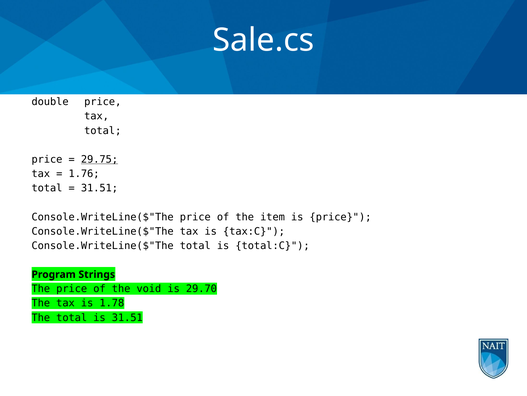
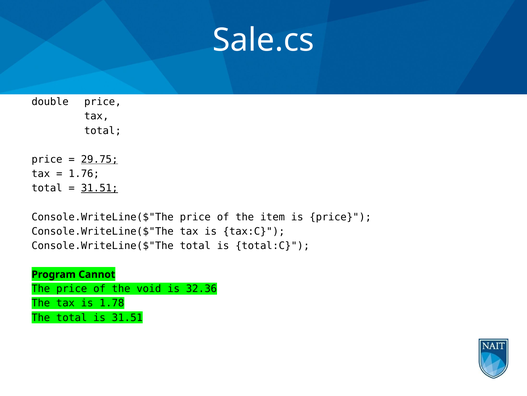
31.51 at (99, 188) underline: none -> present
Strings: Strings -> Cannot
29.70: 29.70 -> 32.36
